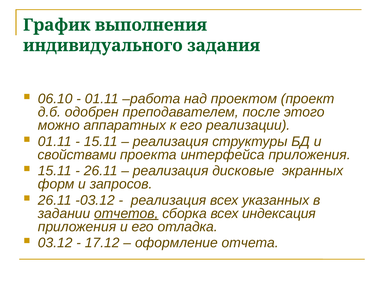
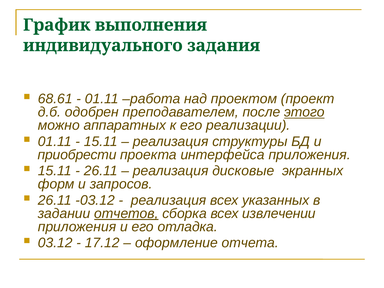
06.10: 06.10 -> 68.61
этого underline: none -> present
свойствами: свойствами -> приобрести
индексация: индексация -> извлечении
